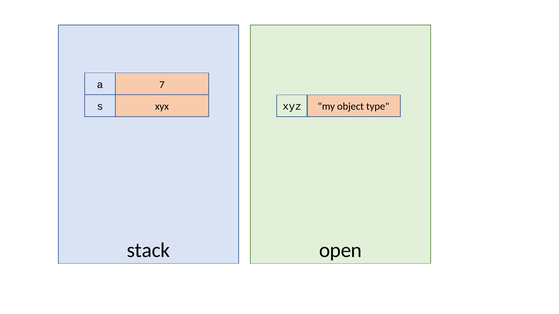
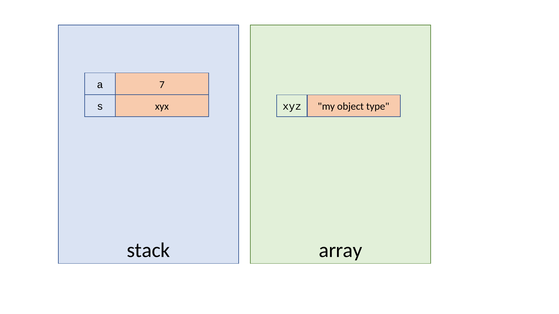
open: open -> array
